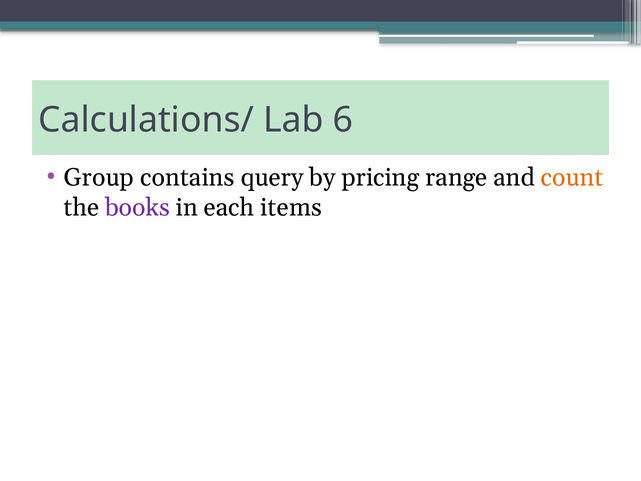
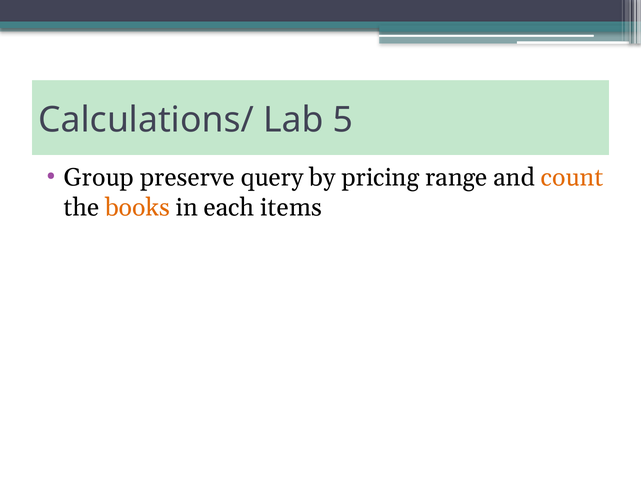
6: 6 -> 5
contains: contains -> preserve
books colour: purple -> orange
